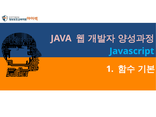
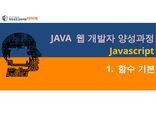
Javascript colour: light blue -> yellow
